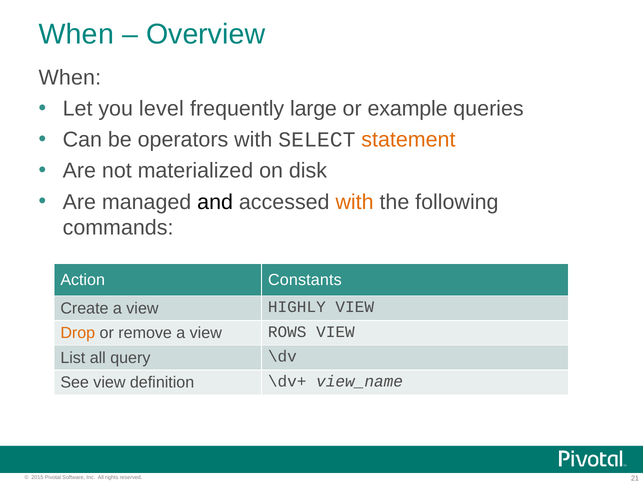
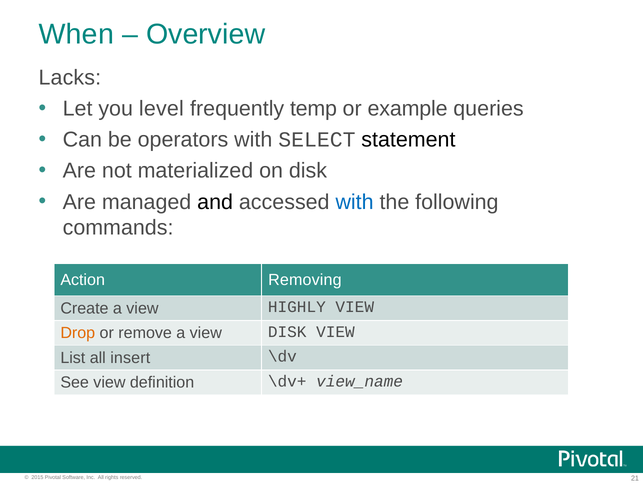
When at (70, 77): When -> Lacks
large: large -> temp
statement colour: orange -> black
with at (355, 202) colour: orange -> blue
Constants: Constants -> Removing
view ROWS: ROWS -> DISK
query: query -> insert
